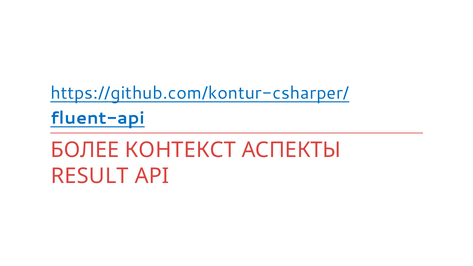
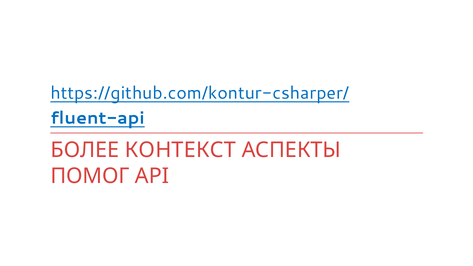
RESULT: RESULT -> ПОМОГ
